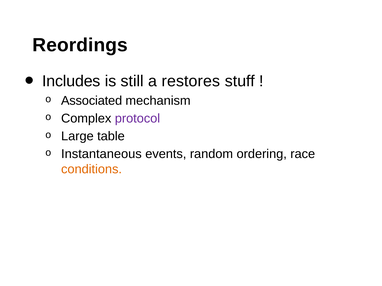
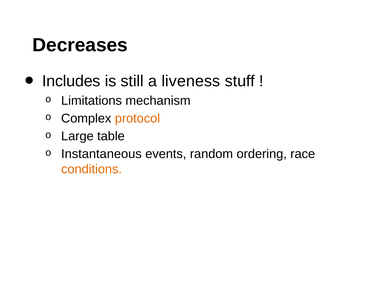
Reordings: Reordings -> Decreases
restores: restores -> liveness
Associated: Associated -> Limitations
protocol colour: purple -> orange
